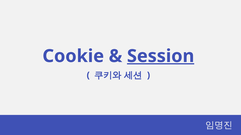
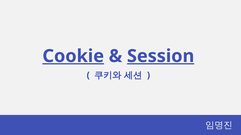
Cookie underline: none -> present
